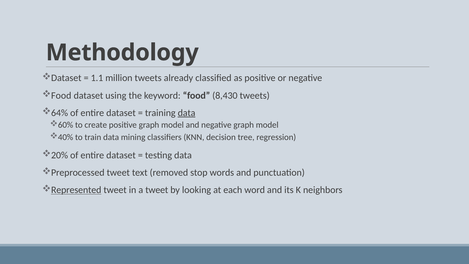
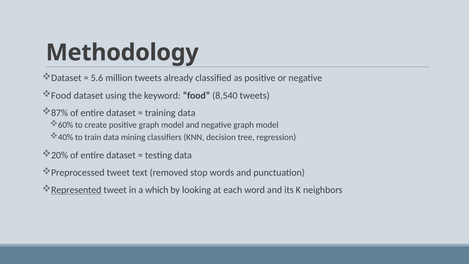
1.1: 1.1 -> 5.6
8,430: 8,430 -> 8,540
64%: 64% -> 87%
data at (187, 113) underline: present -> none
a tweet: tweet -> which
